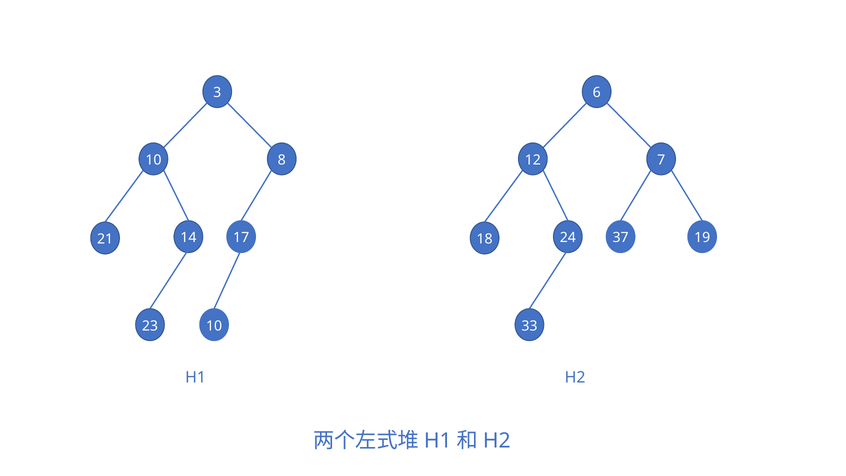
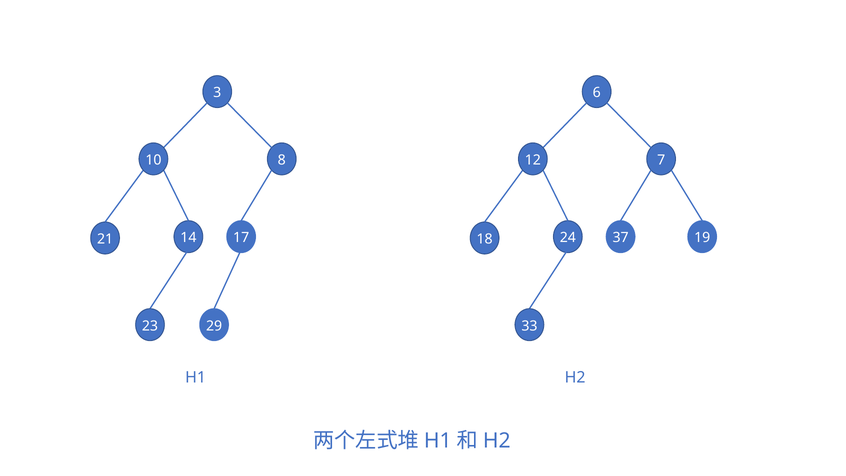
23 10: 10 -> 29
